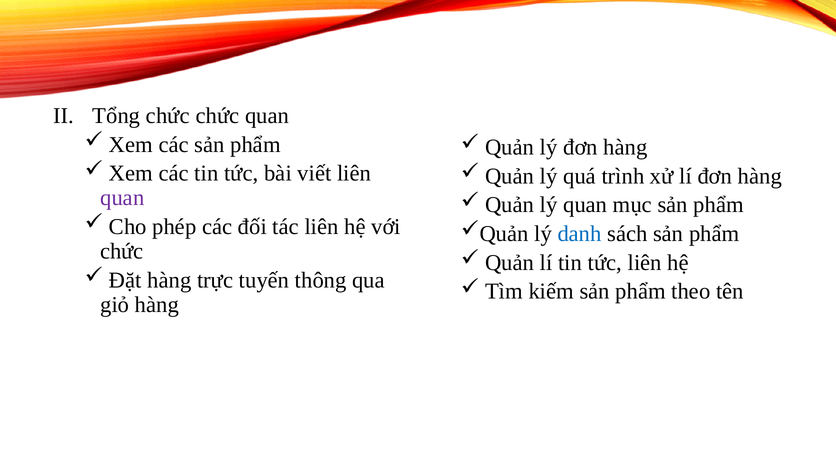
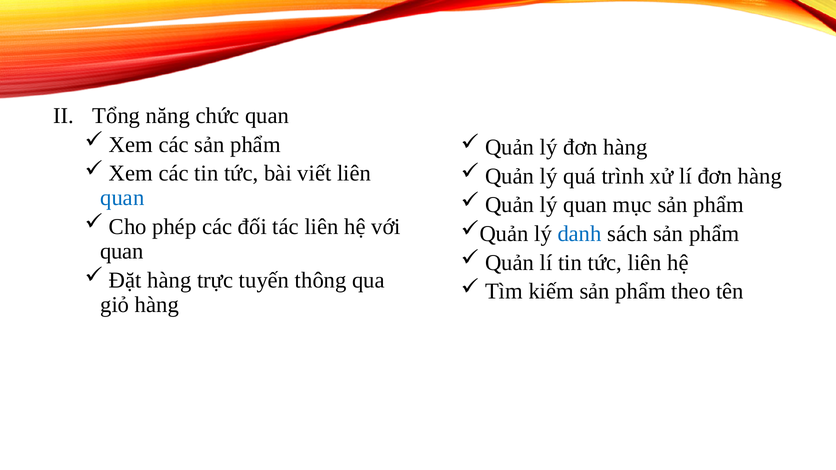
Tổng chức: chức -> năng
quan at (122, 198) colour: purple -> blue
chức at (122, 251): chức -> quan
